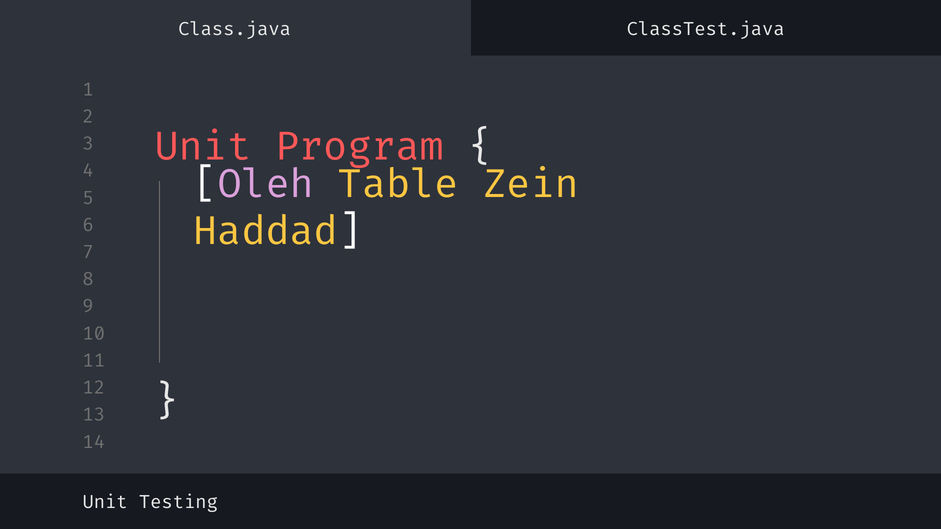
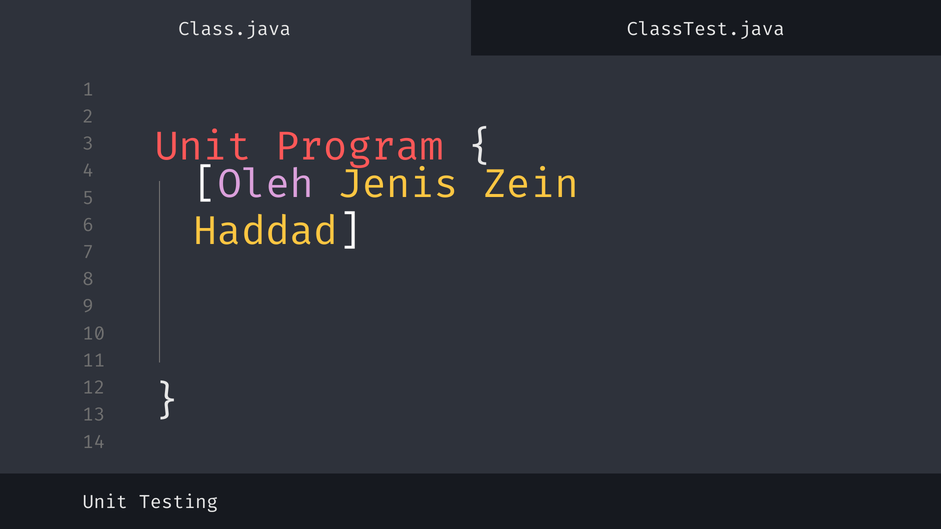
Table: Table -> Jenis
